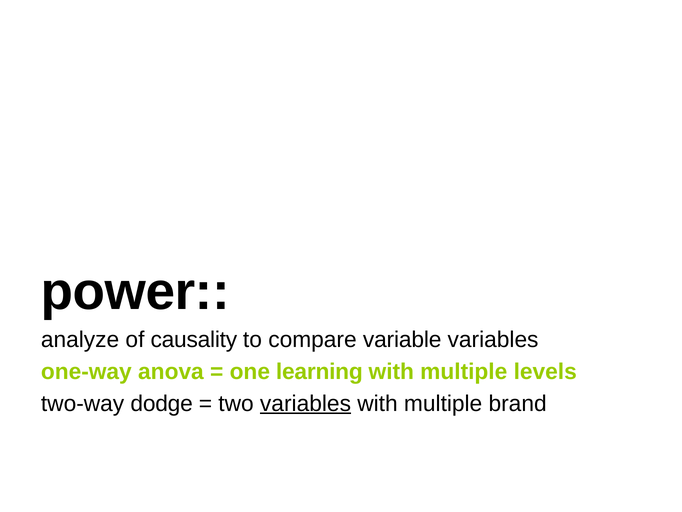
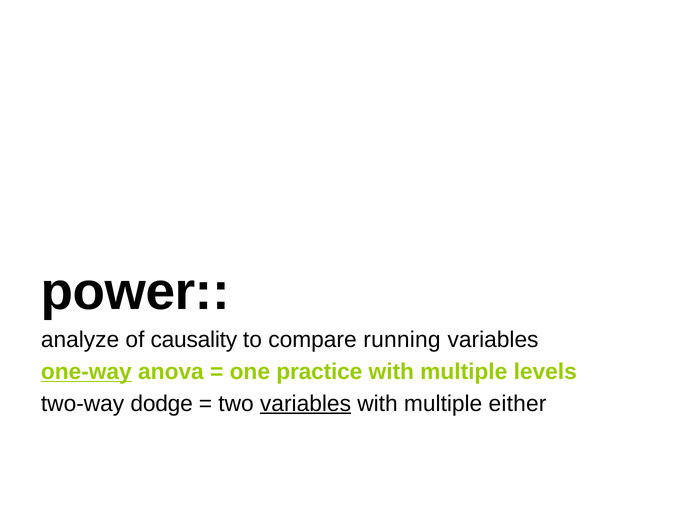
variable: variable -> running
one-way underline: none -> present
learning: learning -> practice
brand: brand -> either
